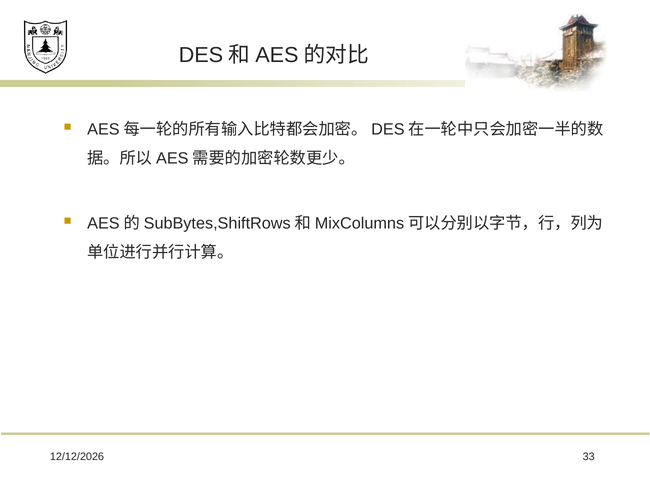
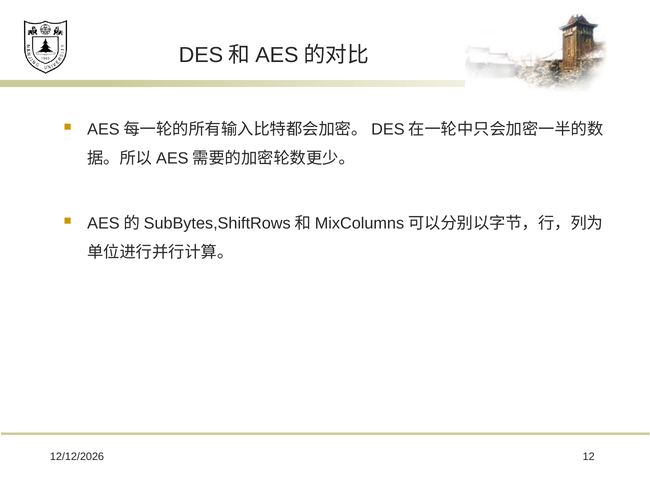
33: 33 -> 12
